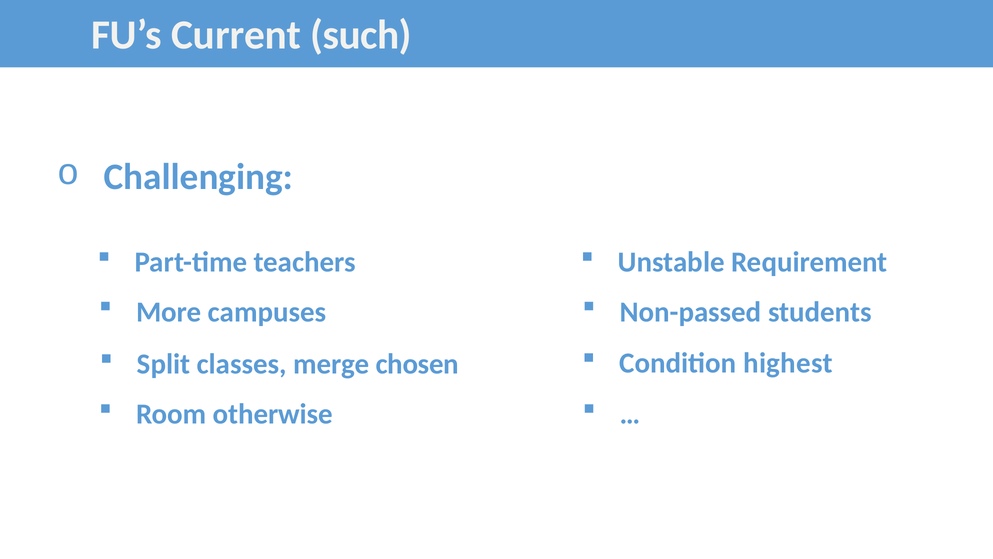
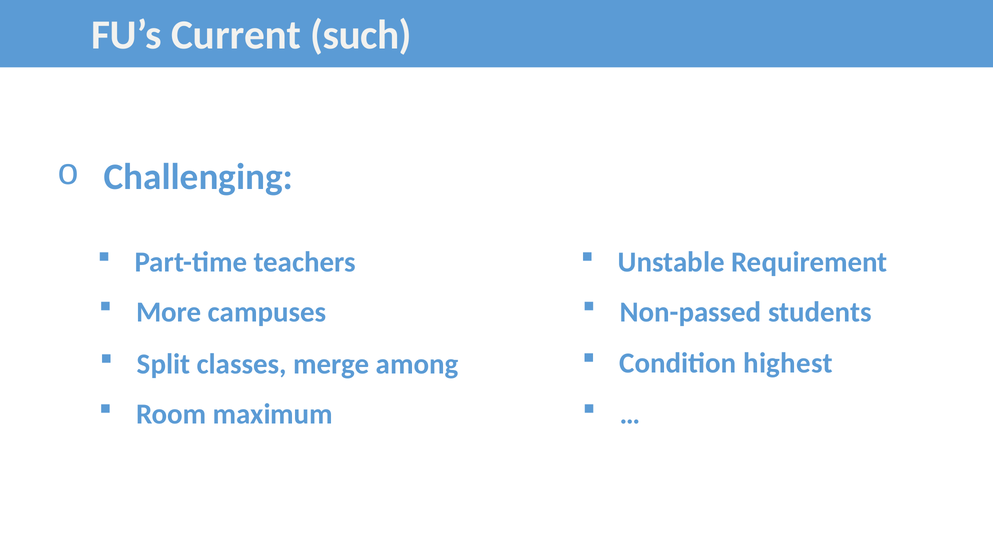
chosen: chosen -> among
otherwise: otherwise -> maximum
